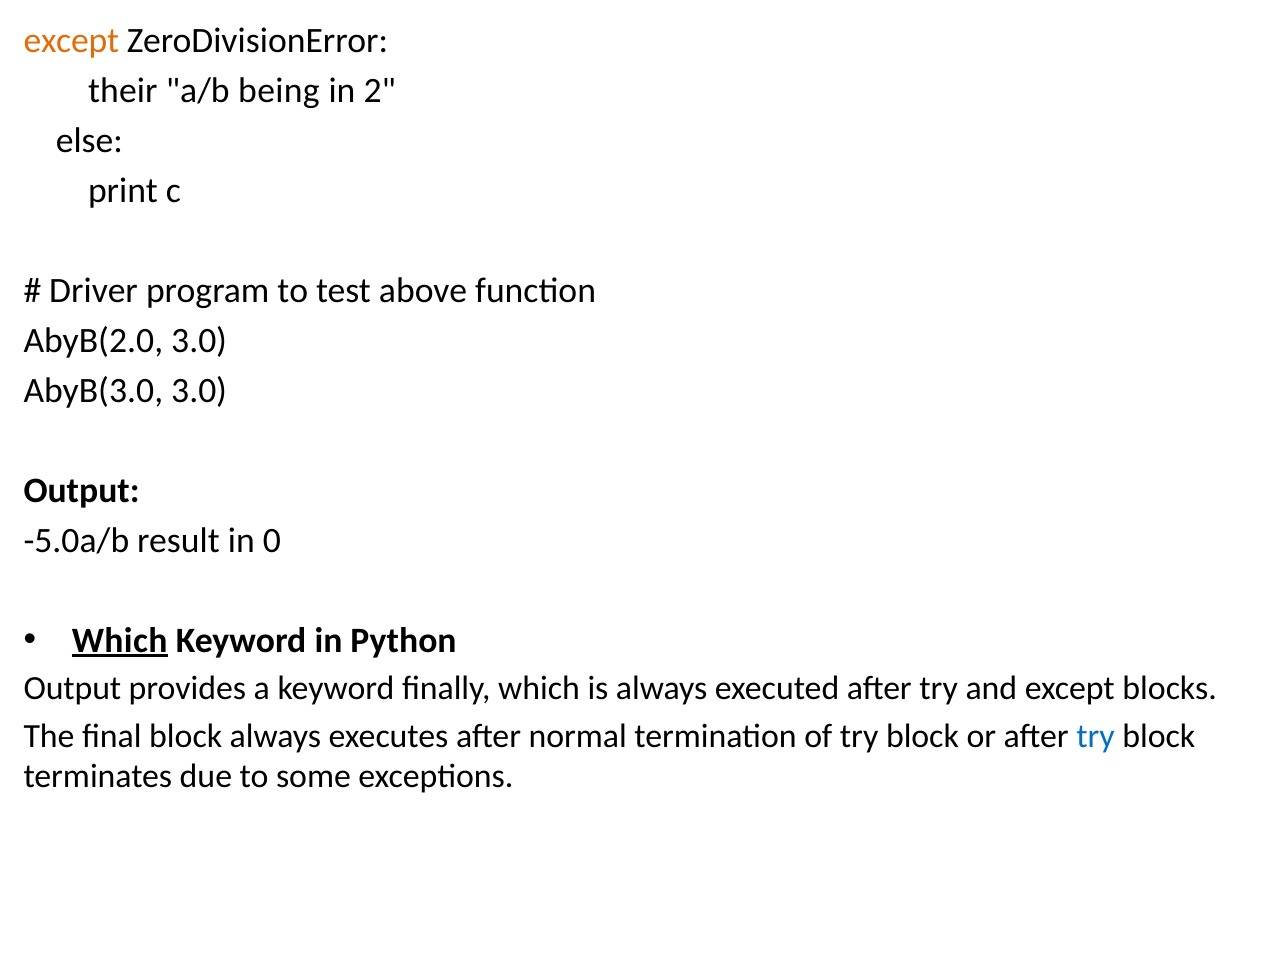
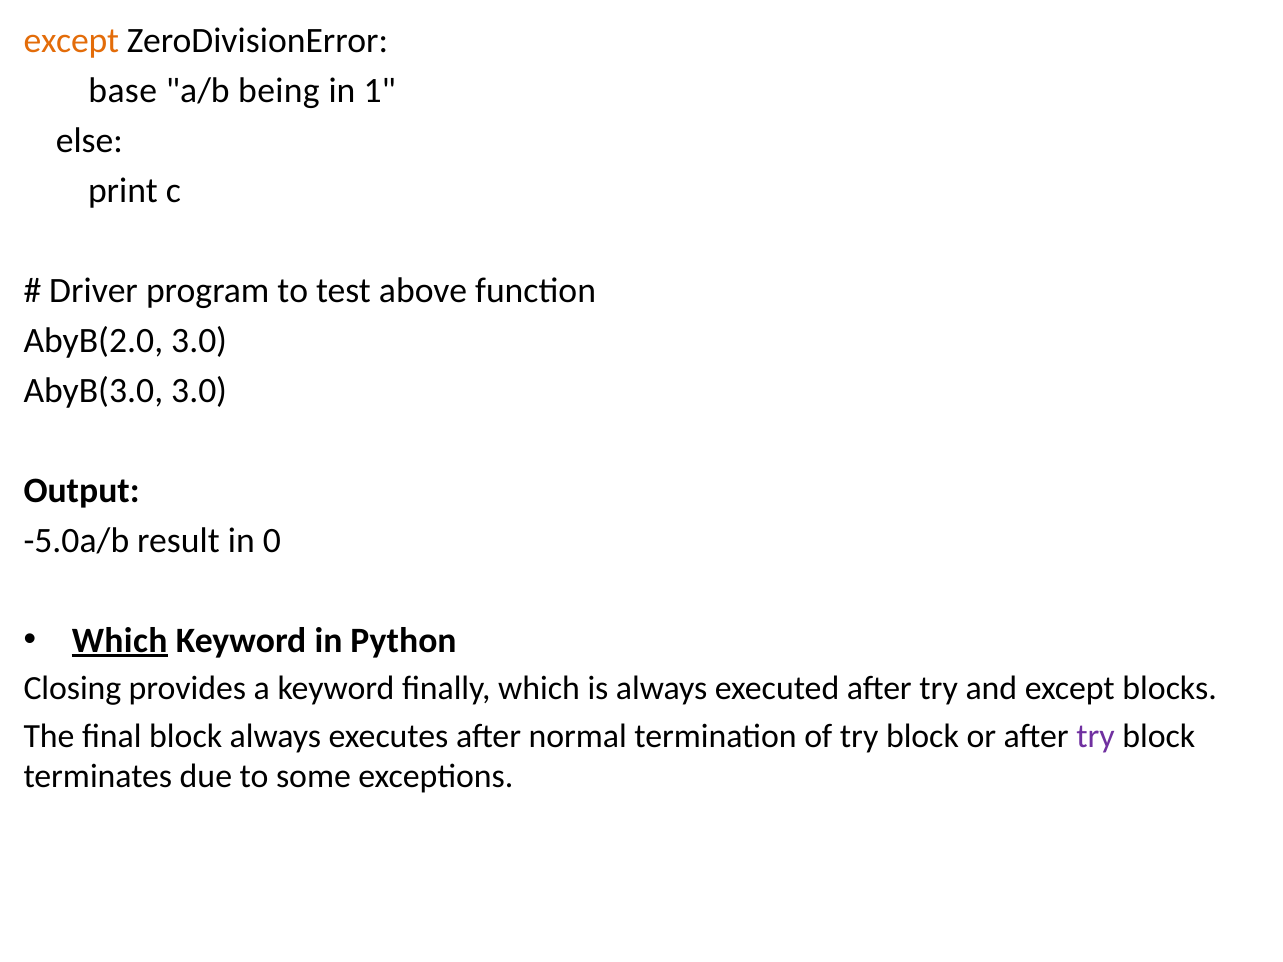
their: their -> base
2: 2 -> 1
Output at (72, 689): Output -> Closing
try at (1096, 736) colour: blue -> purple
